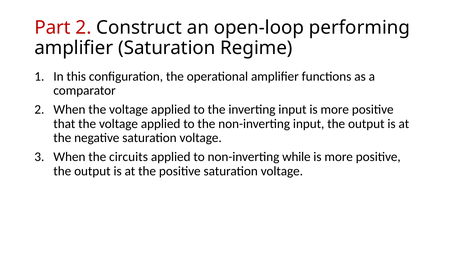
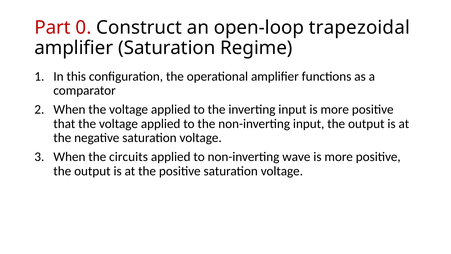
Part 2: 2 -> 0
performing: performing -> trapezoidal
while: while -> wave
